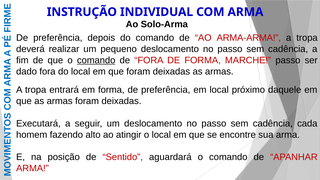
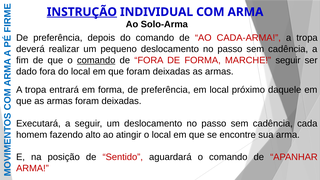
INSTRUÇÃO underline: none -> present
ARMA-ARMA: ARMA-ARMA -> CADA-ARMA
MARCHE passo: passo -> seguir
